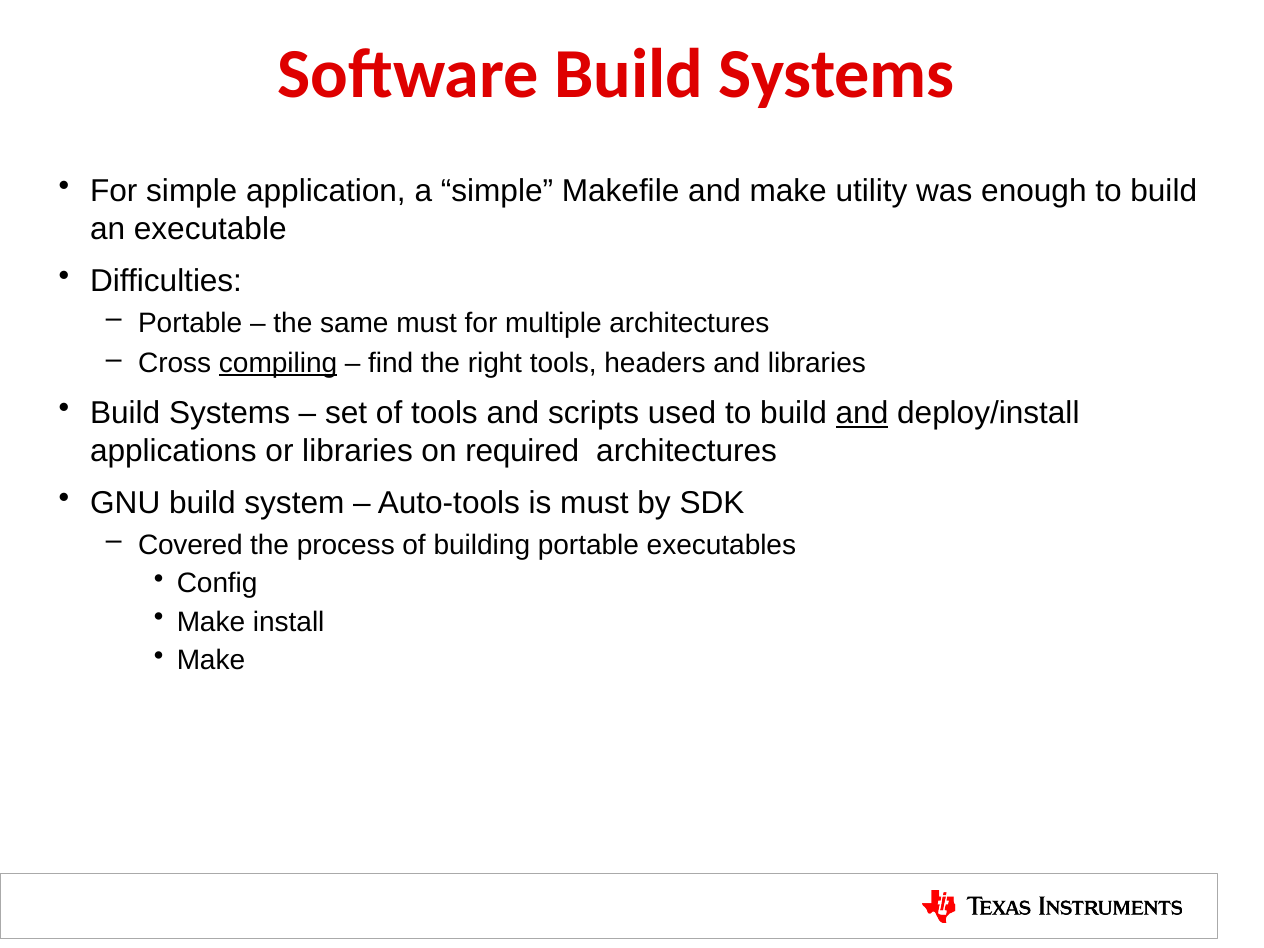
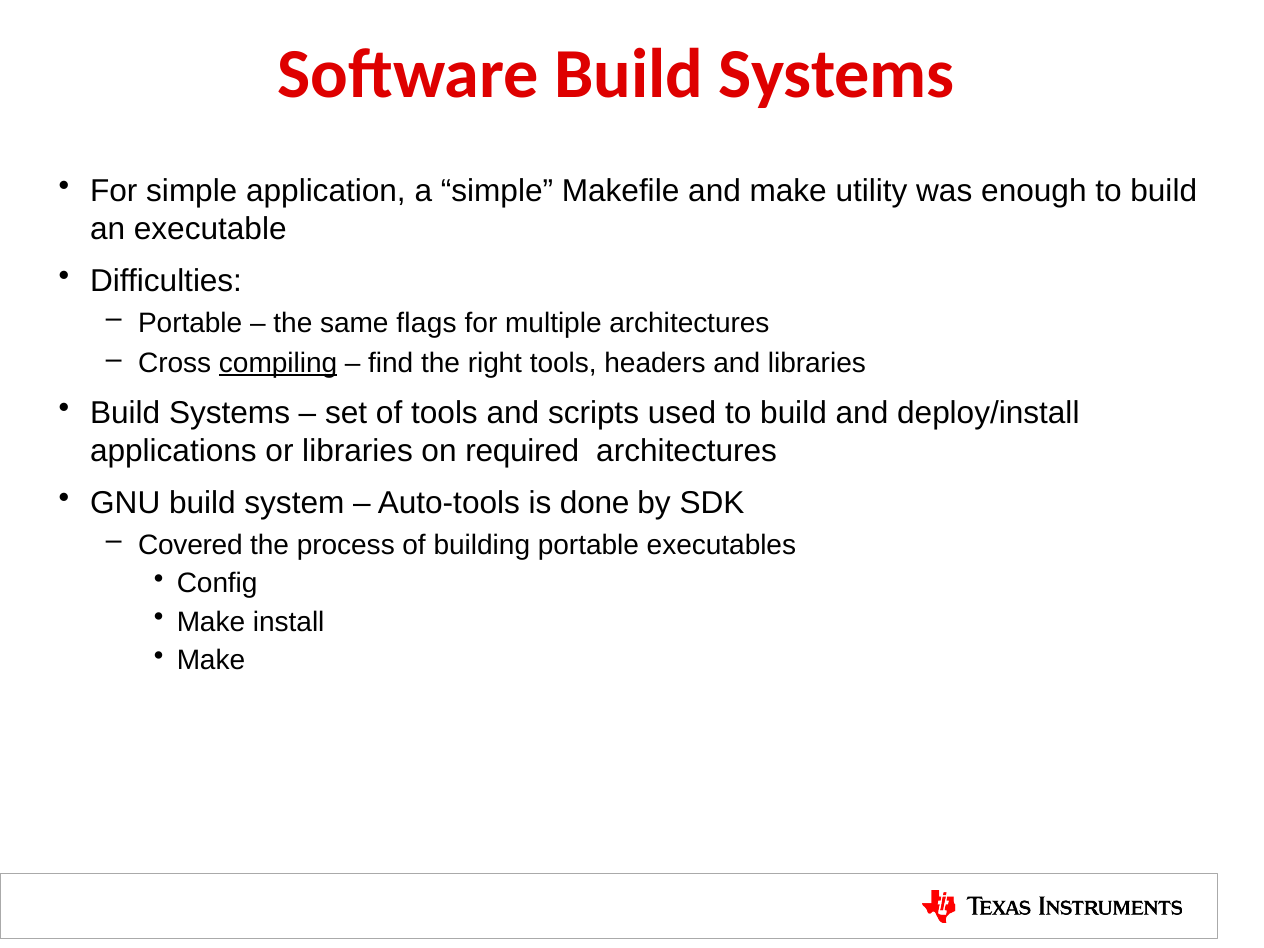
same must: must -> flags
and at (862, 413) underline: present -> none
is must: must -> done
